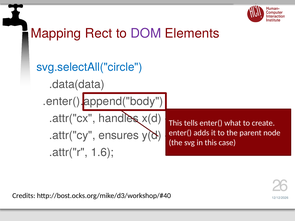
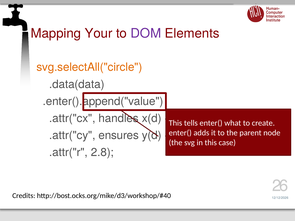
Rect: Rect -> Your
svg.selectAll("circle colour: blue -> orange
.enter().append("body: .enter().append("body -> .enter().append("value
1.6: 1.6 -> 2.8
